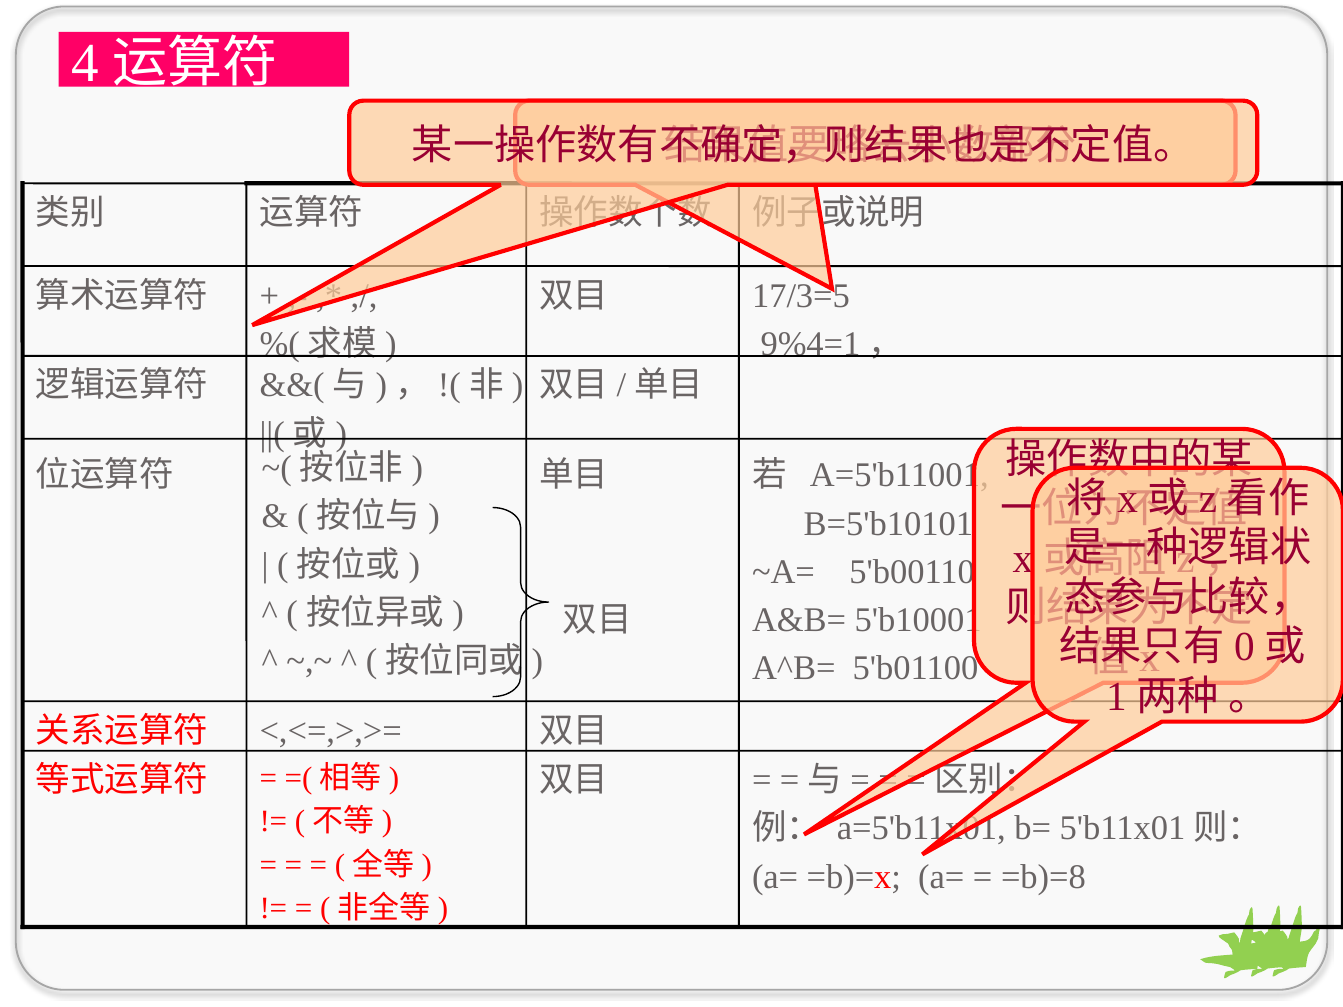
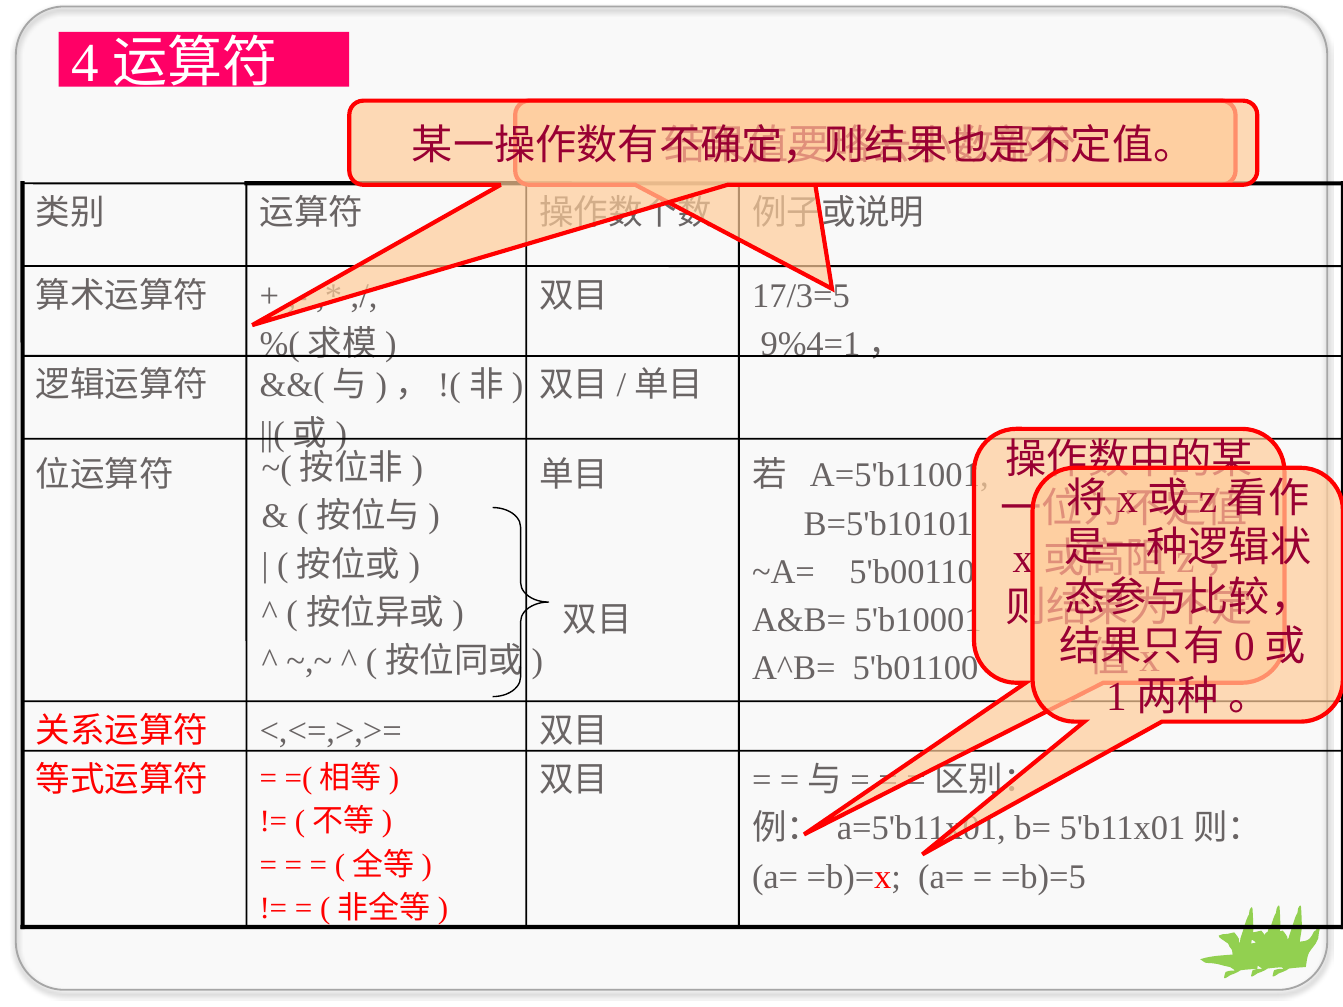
=b)=8: =b)=8 -> =b)=5
